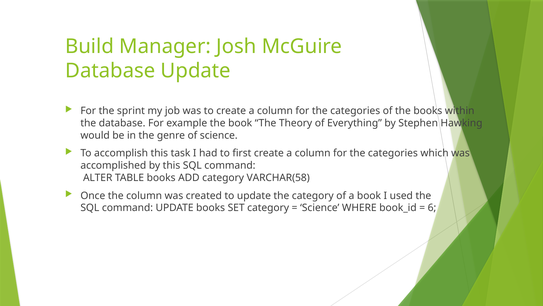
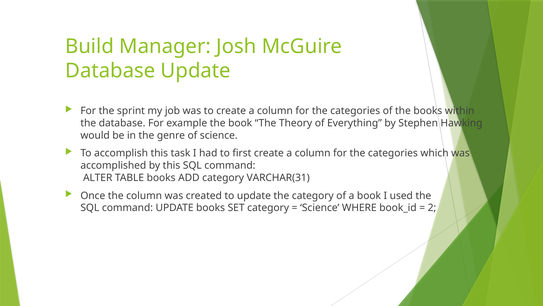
VARCHAR(58: VARCHAR(58 -> VARCHAR(31
6: 6 -> 2
